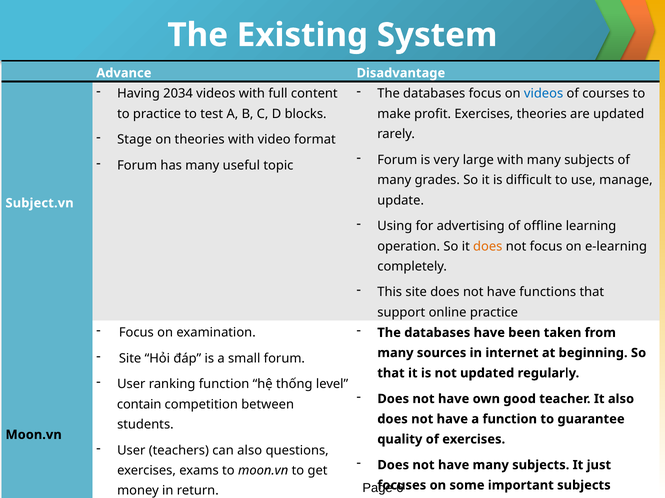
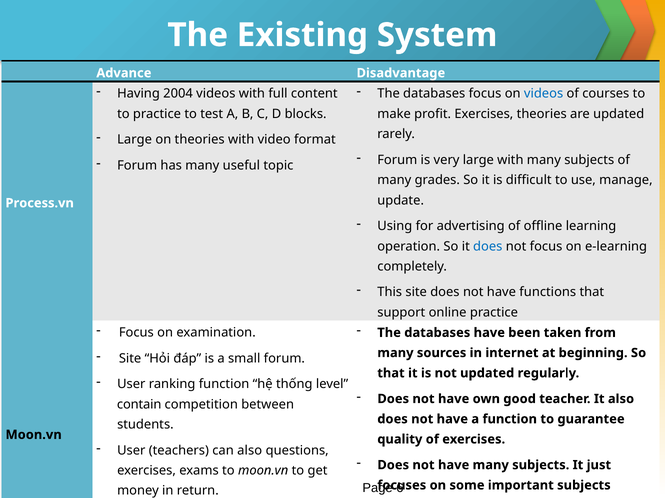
2034: 2034 -> 2004
Stage at (135, 140): Stage -> Large
Subject.vn: Subject.vn -> Process.vn
does at (488, 247) colour: orange -> blue
